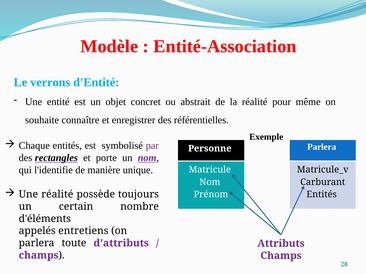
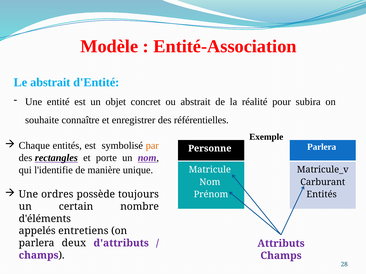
Le verrons: verrons -> abstrait
même: même -> subira
par colour: purple -> orange
Une réalité: réalité -> ordres
toute: toute -> deux
